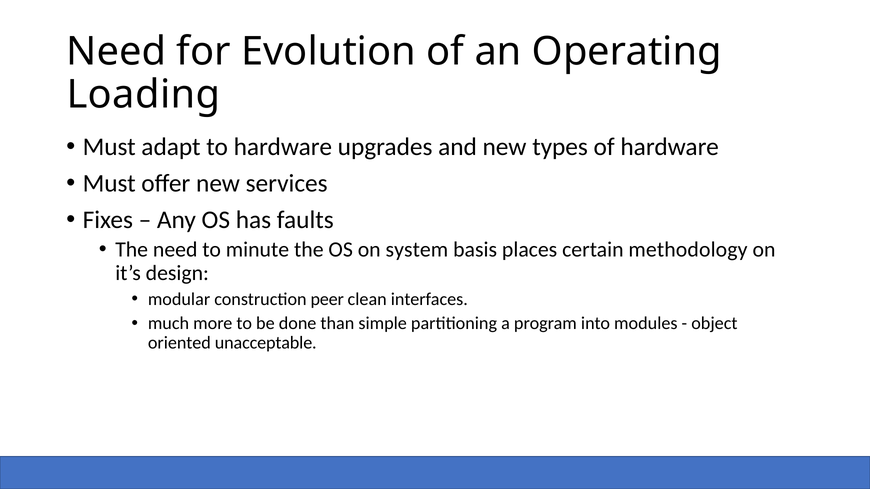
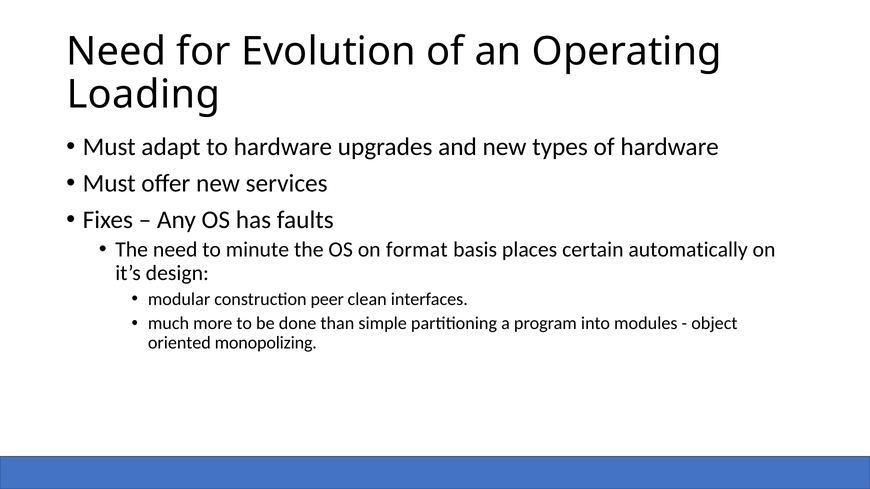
system: system -> format
methodology: methodology -> automatically
unacceptable: unacceptable -> monopolizing
